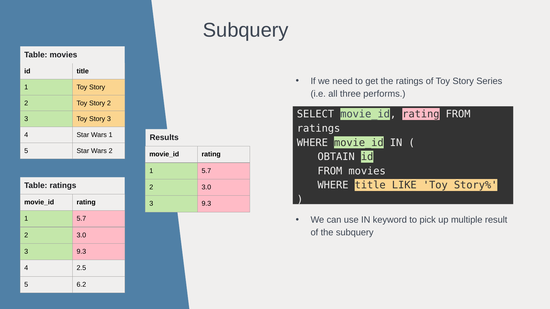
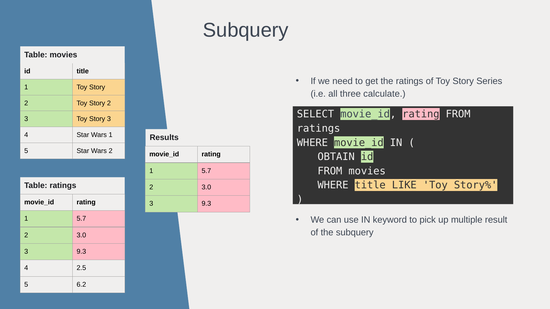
performs: performs -> calculate
